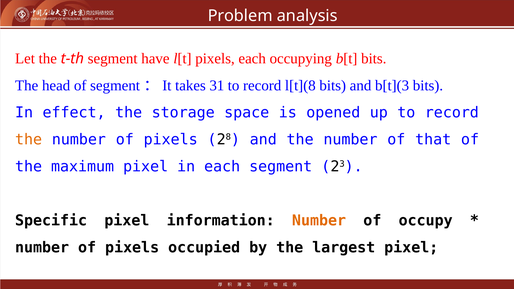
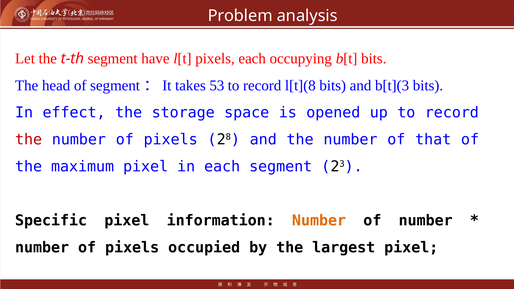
31: 31 -> 53
the at (29, 140) colour: orange -> red
of occupy: occupy -> number
